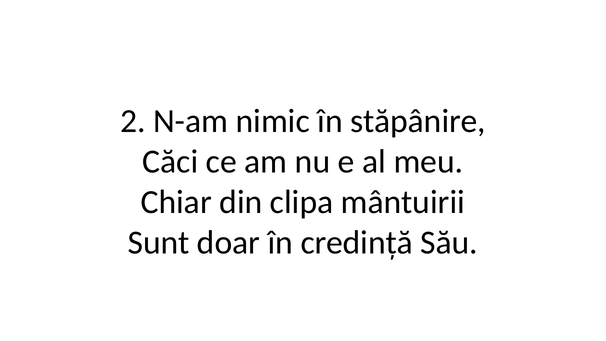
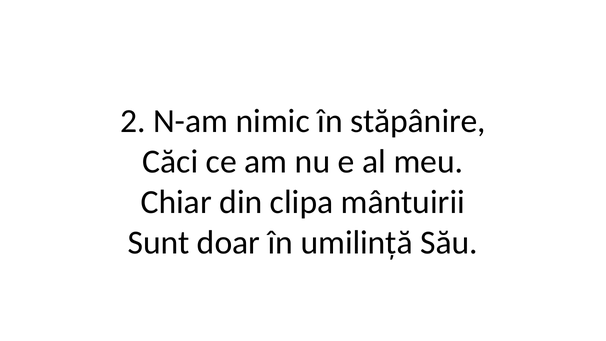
credință: credință -> umilință
